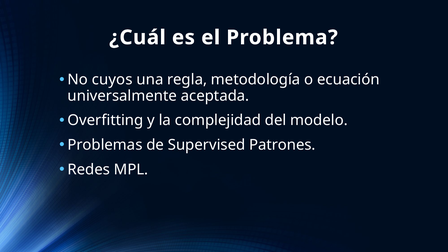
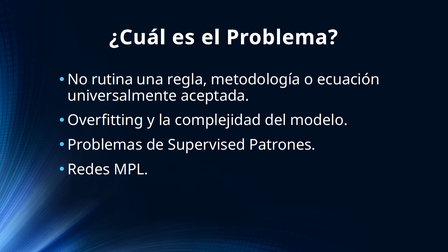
cuyos: cuyos -> rutina
